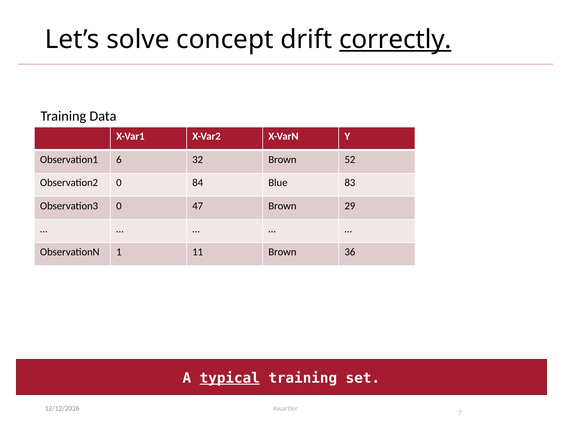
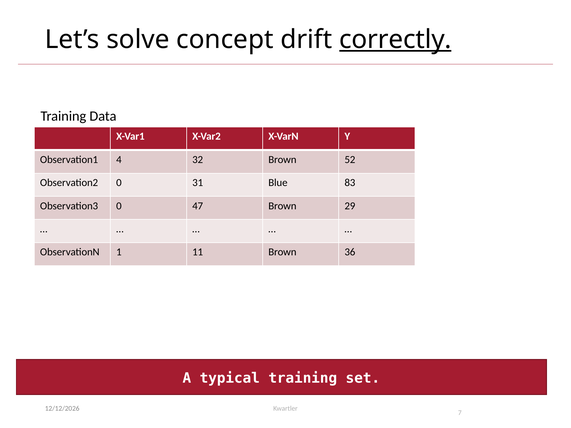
6: 6 -> 4
84: 84 -> 31
typical underline: present -> none
